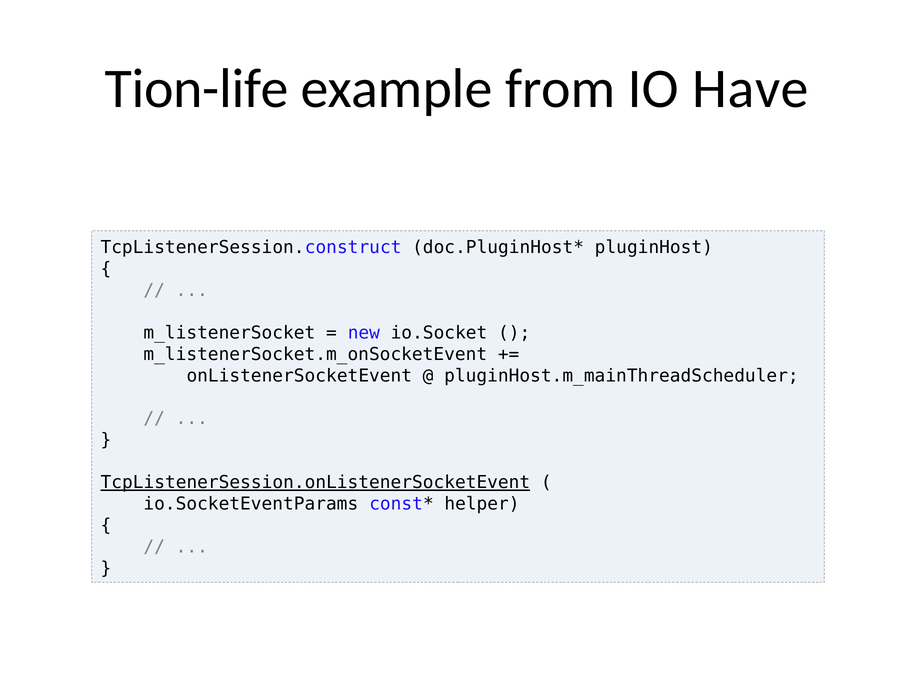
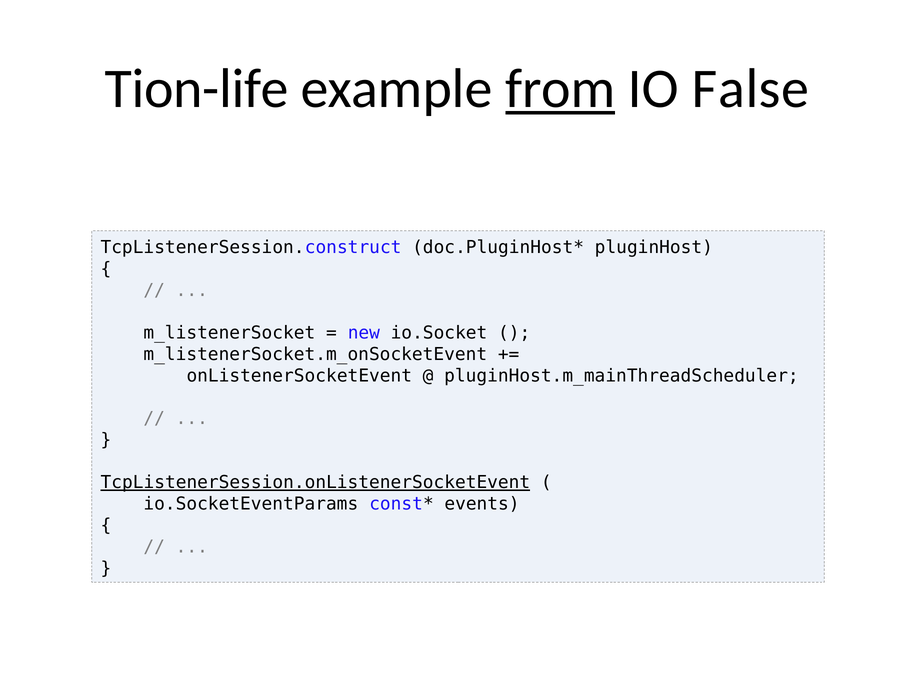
from underline: none -> present
Have: Have -> False
helper: helper -> events
